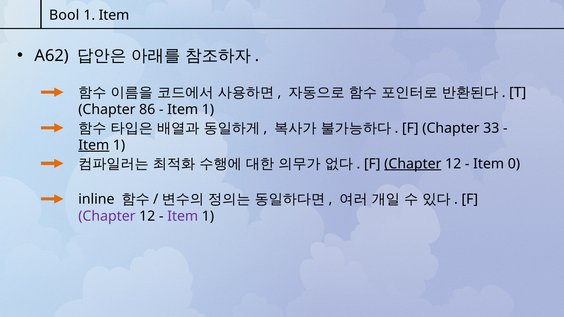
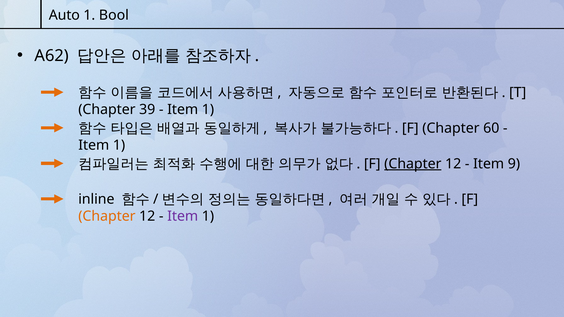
Bool: Bool -> Auto
1 Item: Item -> Bool
86: 86 -> 39
33: 33 -> 60
Item at (94, 145) underline: present -> none
0: 0 -> 9
Chapter at (107, 216) colour: purple -> orange
